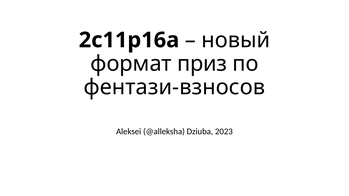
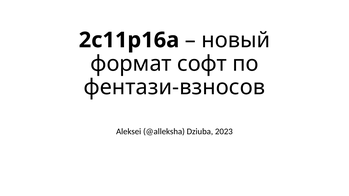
приз: приз -> софт
